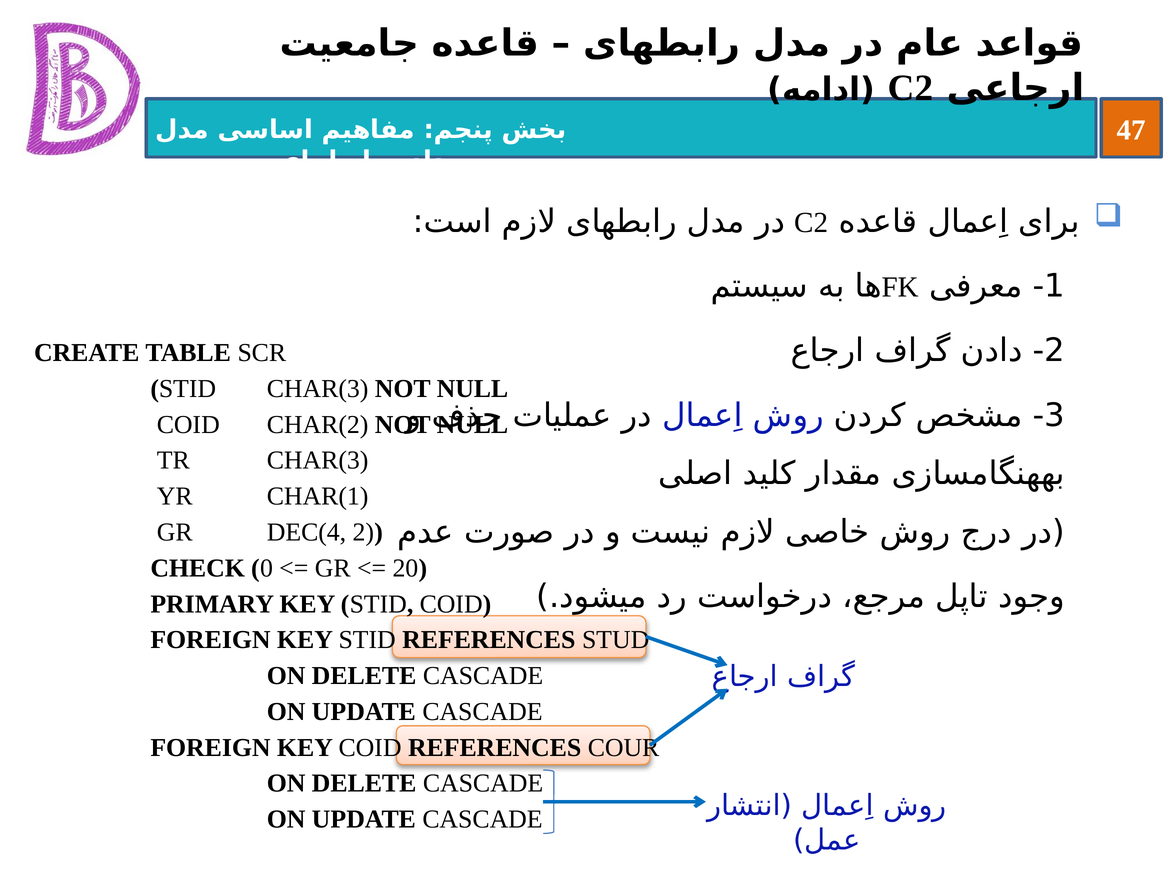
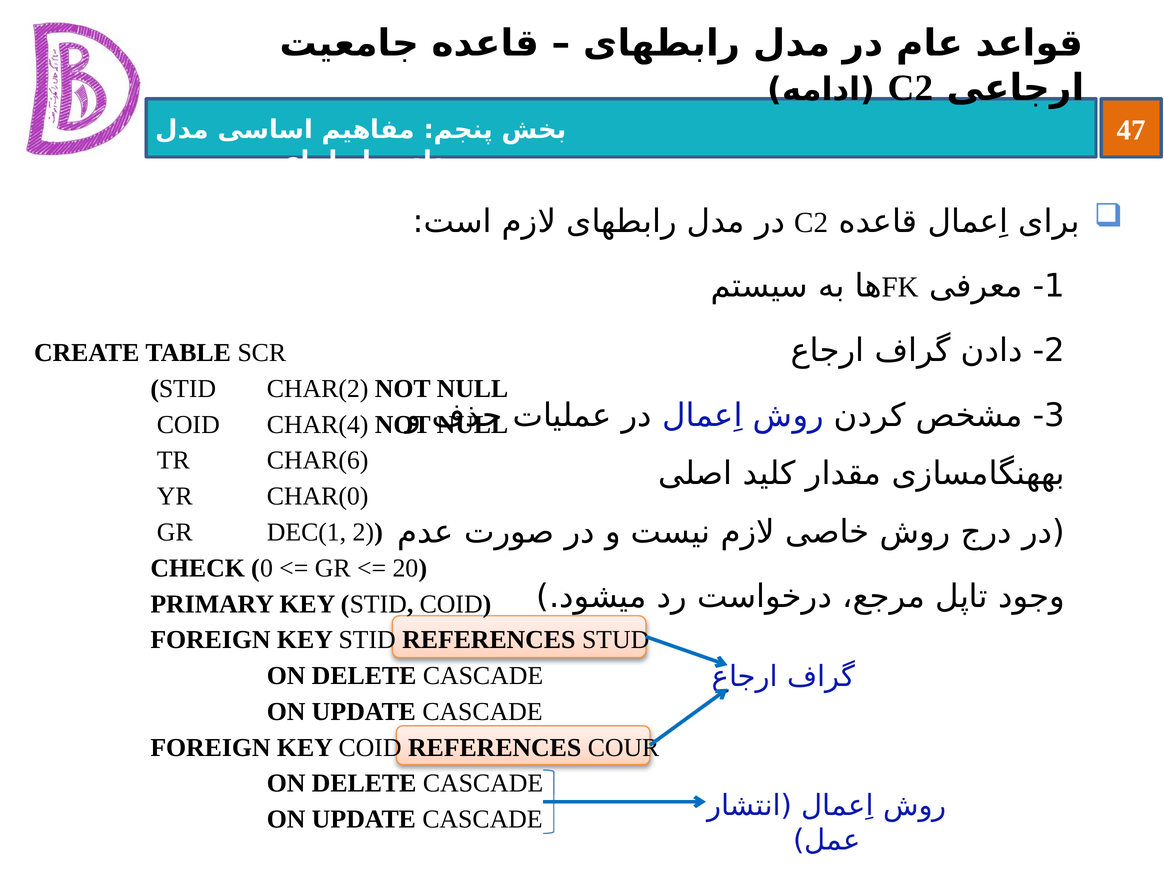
STID CHAR(3: CHAR(3 -> CHAR(2
CHAR(2: CHAR(2 -> CHAR(4
TR CHAR(3: CHAR(3 -> CHAR(6
CHAR(1: CHAR(1 -> CHAR(0
DEC(4: DEC(4 -> DEC(1
